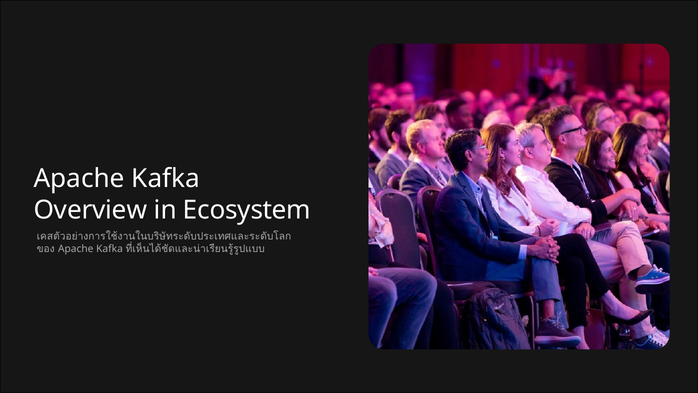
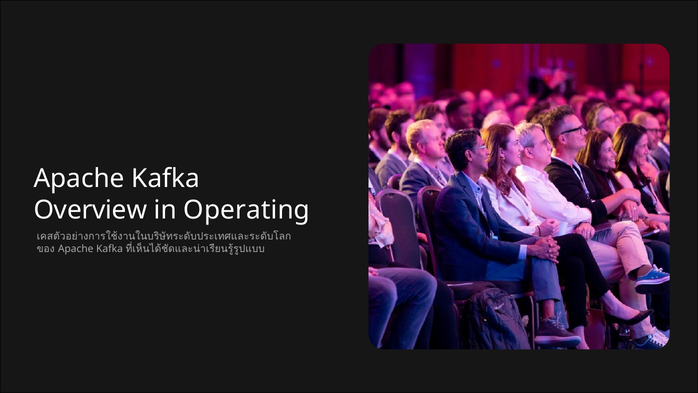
Ecosystem: Ecosystem -> Operating
